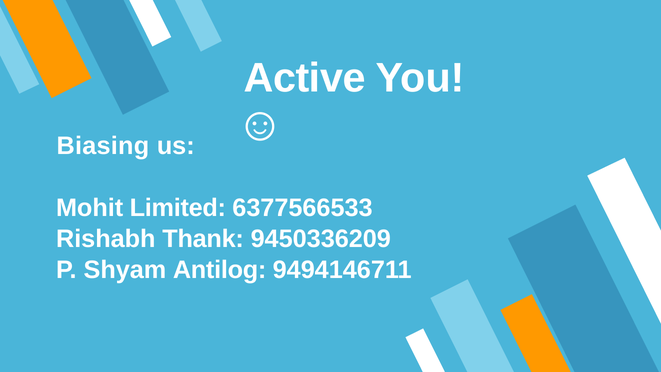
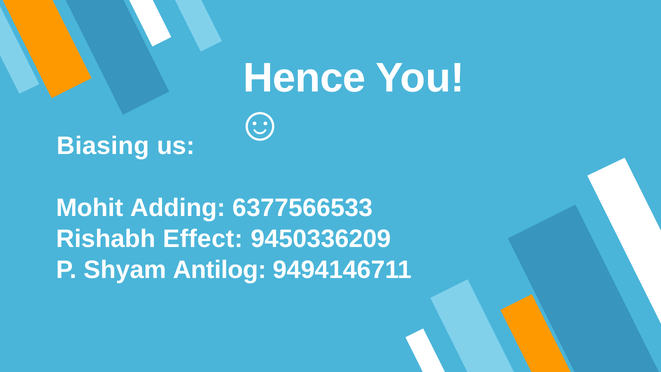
Active: Active -> Hence
Limited: Limited -> Adding
Thank: Thank -> Effect
